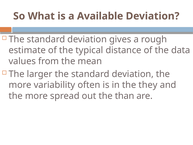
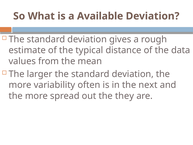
they: they -> next
than: than -> they
